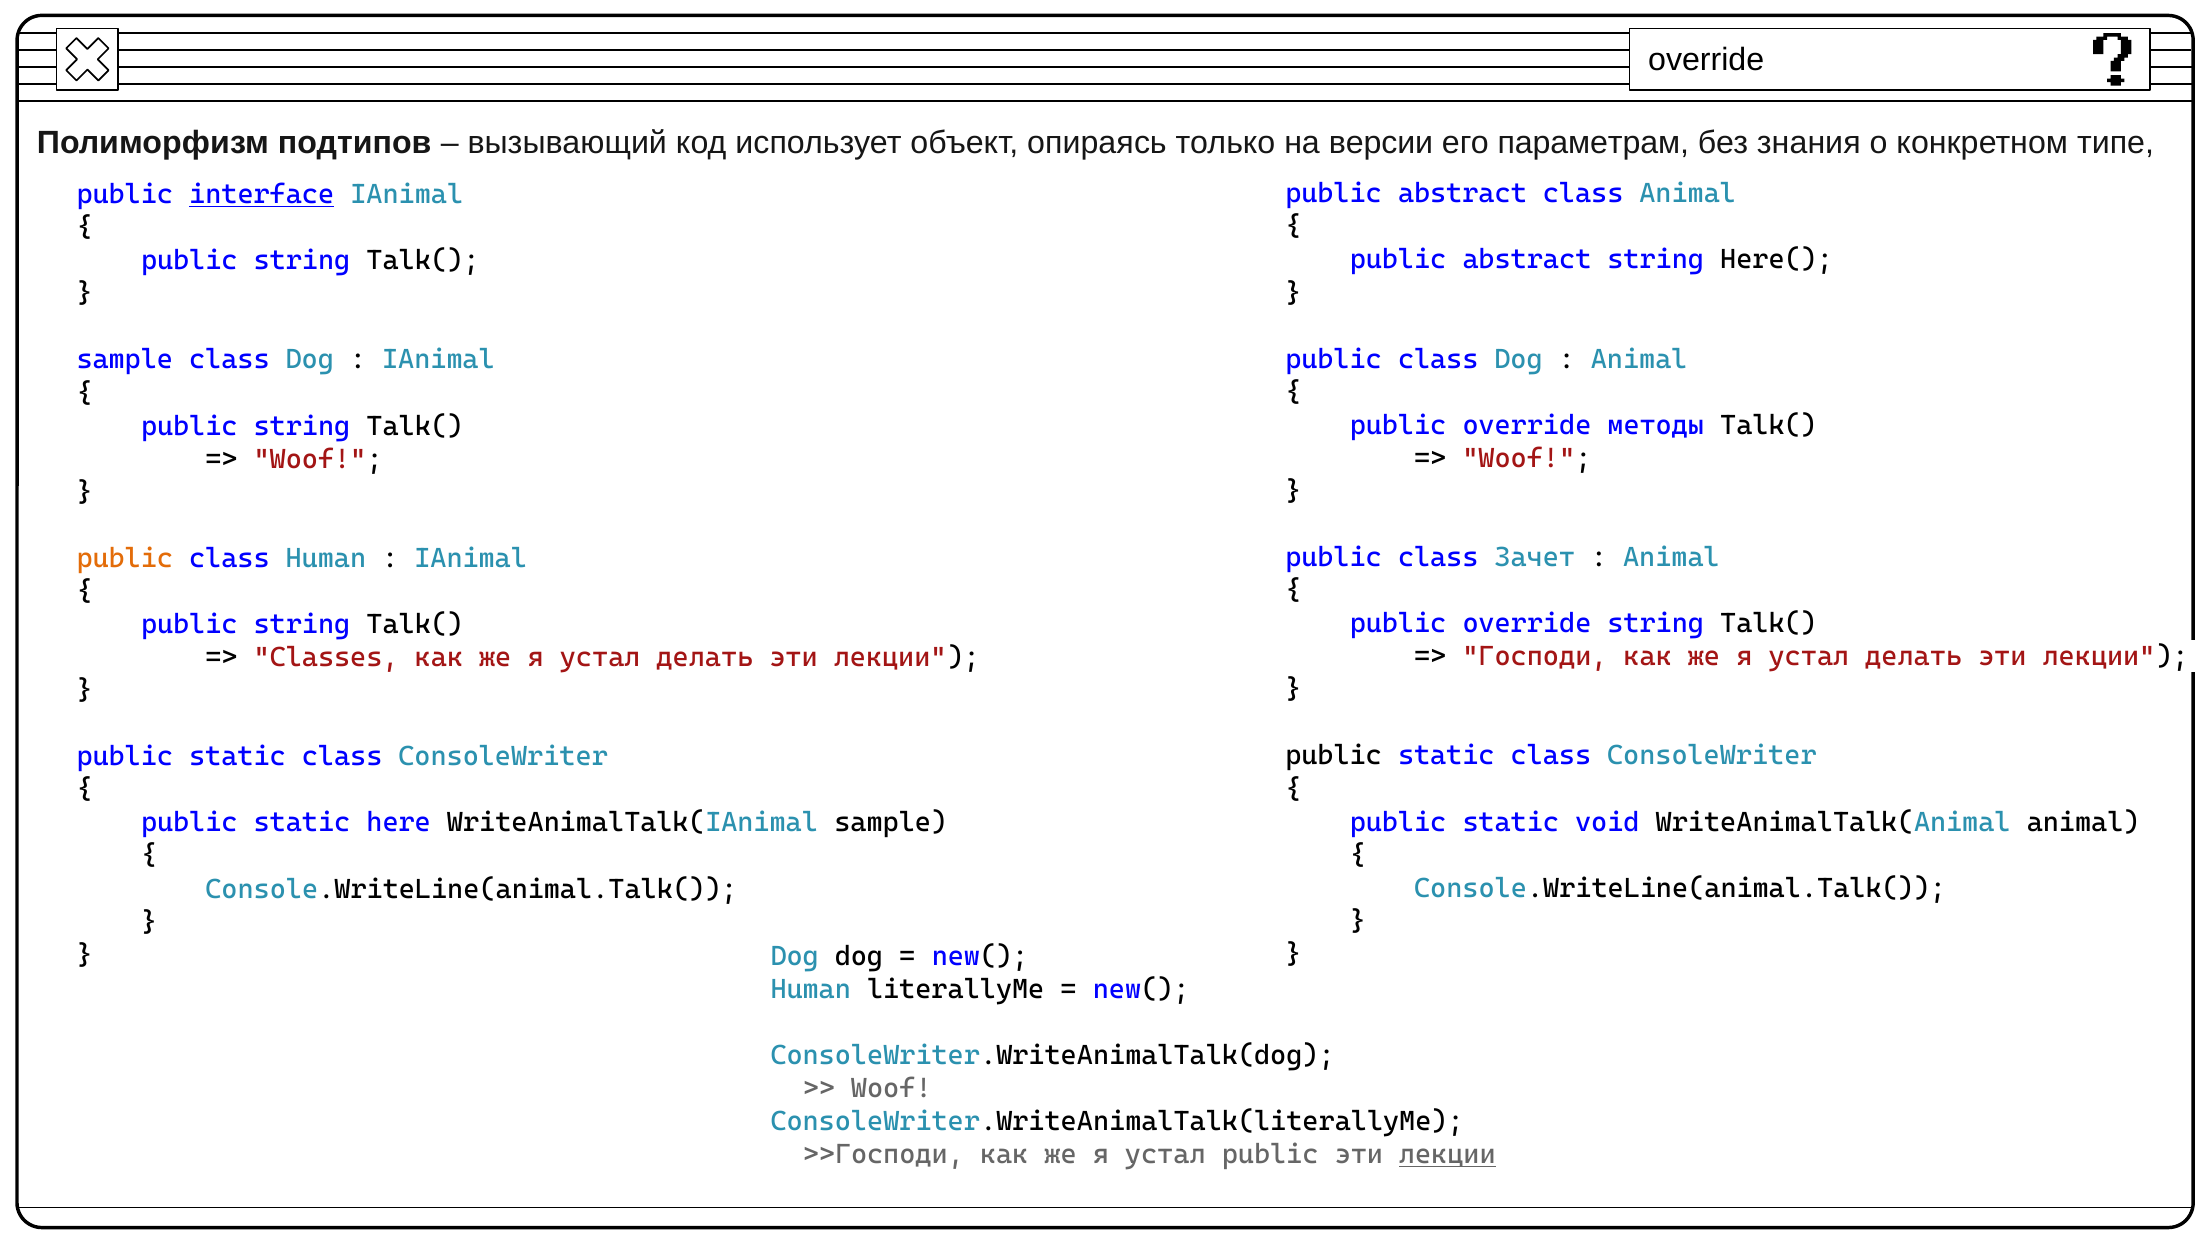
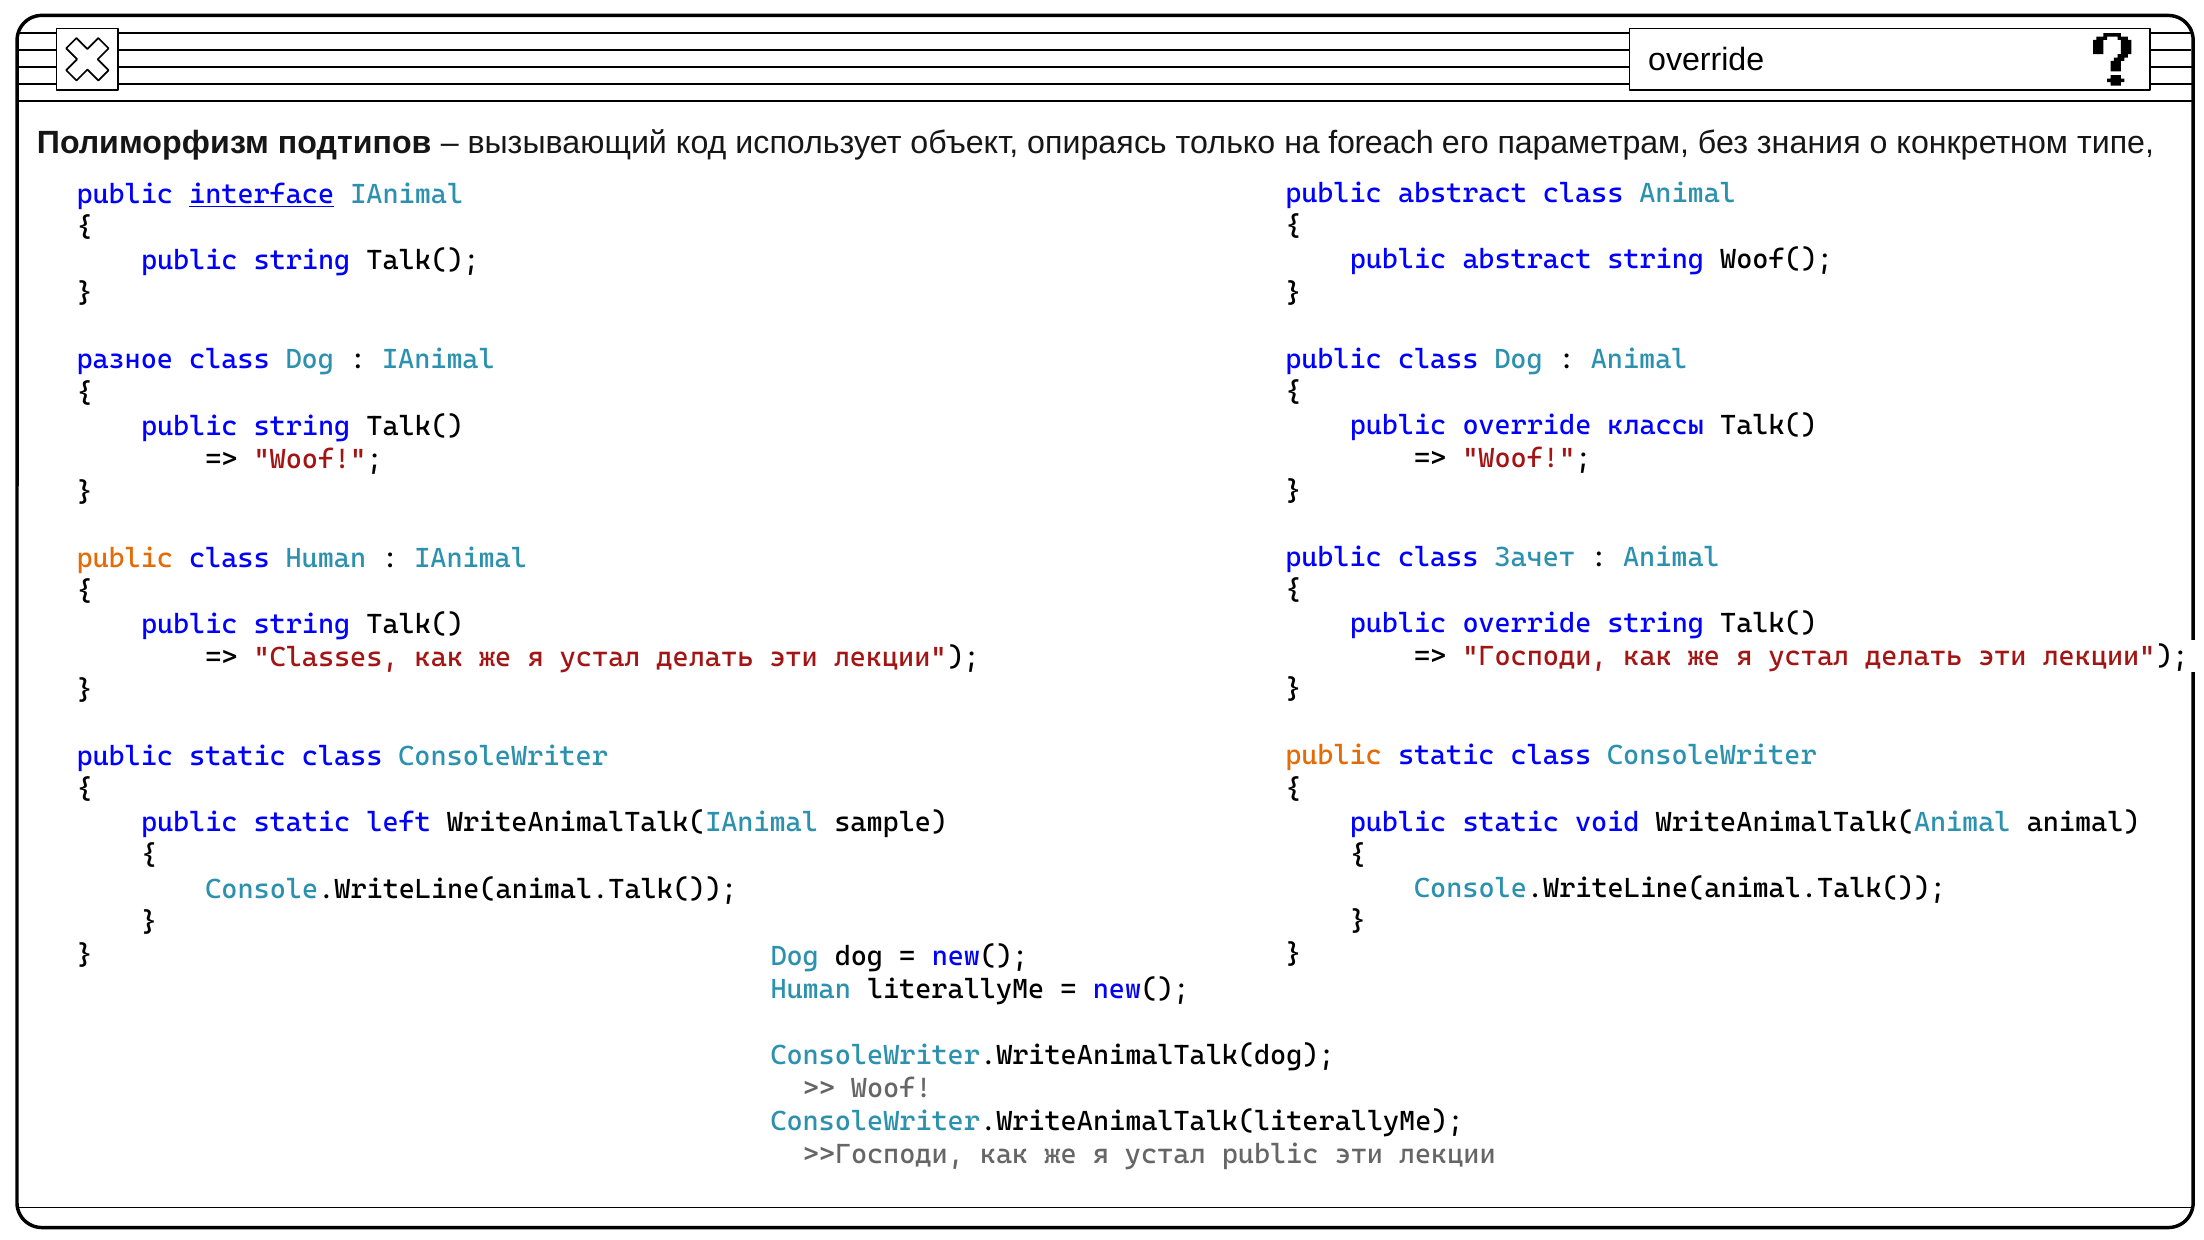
версии: версии -> foreach
Here(: Here( -> Woof(
sample at (125, 360): sample -> разное
методы: методы -> классы
public at (1334, 756) colour: black -> orange
here: here -> left
лекции at (1447, 1154) underline: present -> none
